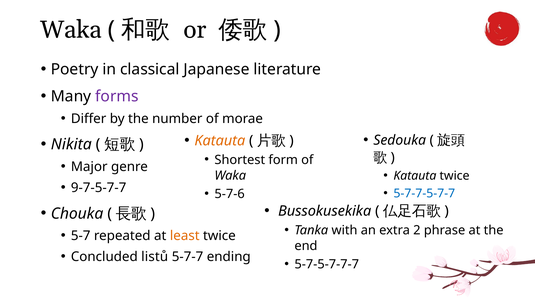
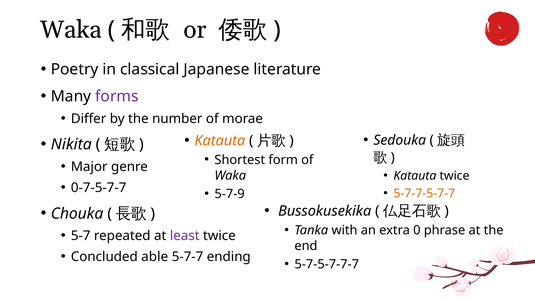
9-7-5-7-7: 9-7-5-7-7 -> 0-7-5-7-7
5-7-7-5-7-7 colour: blue -> orange
5-7-6: 5-7-6 -> 5-7-9
2: 2 -> 0
least colour: orange -> purple
listů: listů -> able
